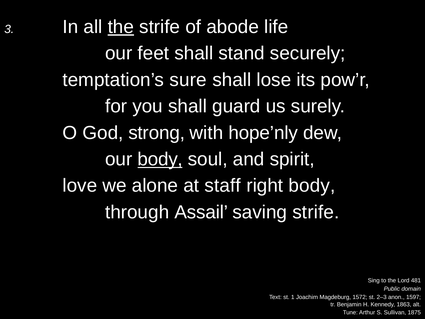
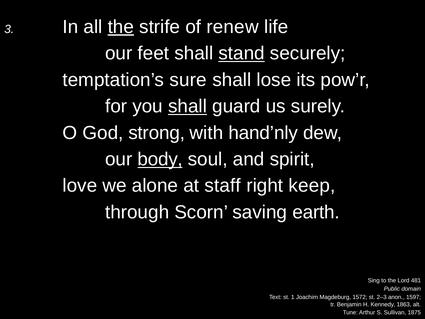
abode: abode -> renew
stand underline: none -> present
shall at (187, 106) underline: none -> present
hope’nly: hope’nly -> hand’nly
right body: body -> keep
Assail: Assail -> Scorn
saving strife: strife -> earth
